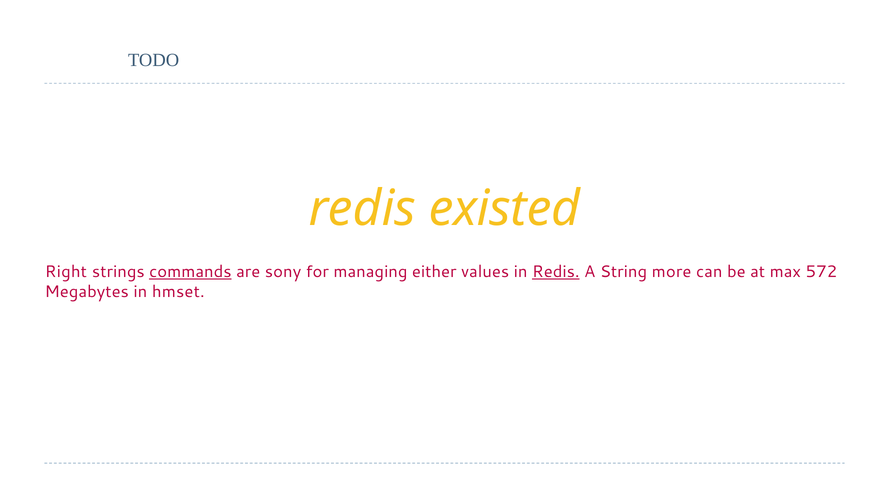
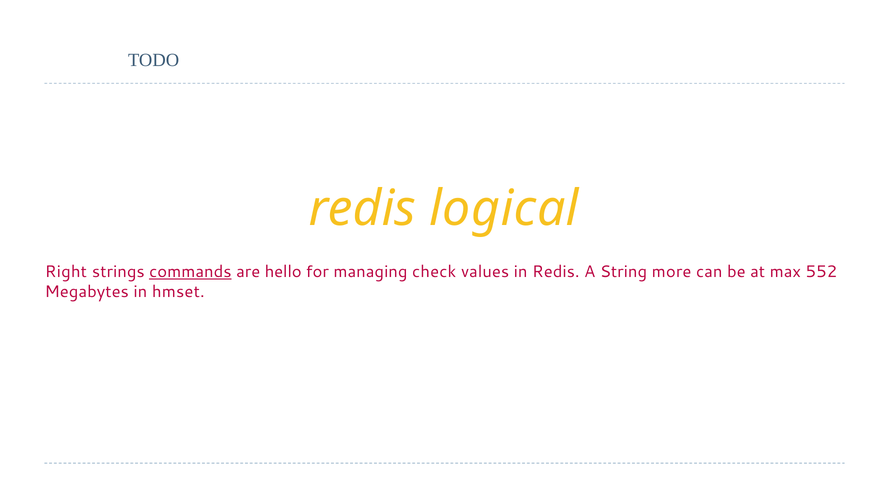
existed: existed -> logical
sony: sony -> hello
either: either -> check
Redis at (556, 272) underline: present -> none
572: 572 -> 552
